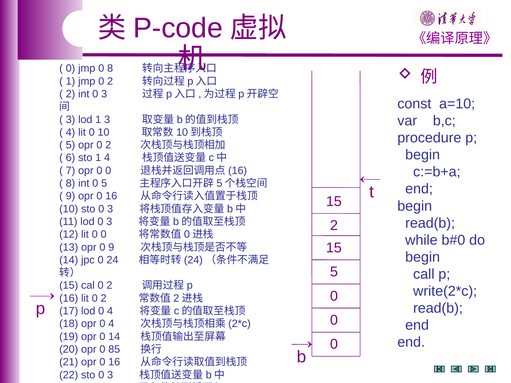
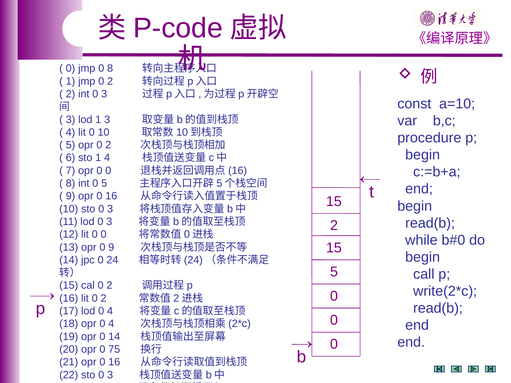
85: 85 -> 75
